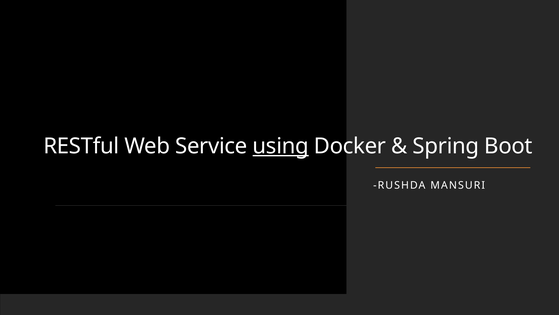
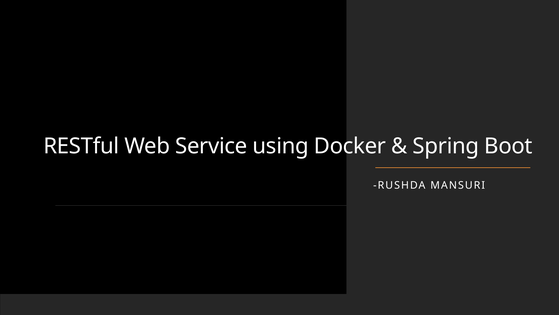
using underline: present -> none
